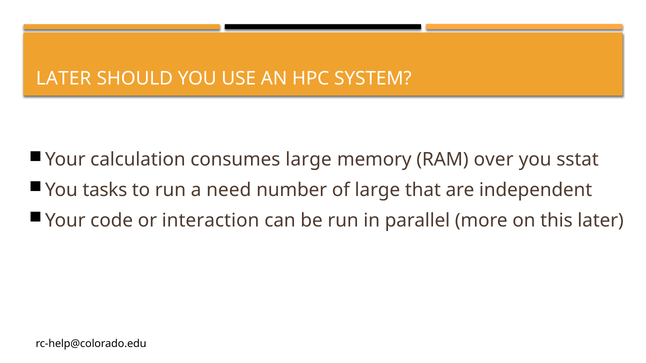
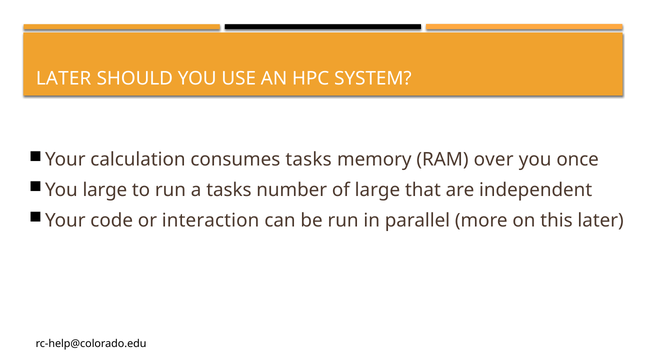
consumes large: large -> tasks
sstat: sstat -> once
You tasks: tasks -> large
a need: need -> tasks
